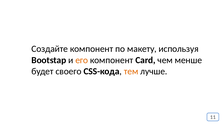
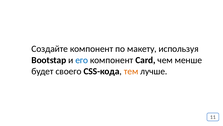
его colour: orange -> blue
